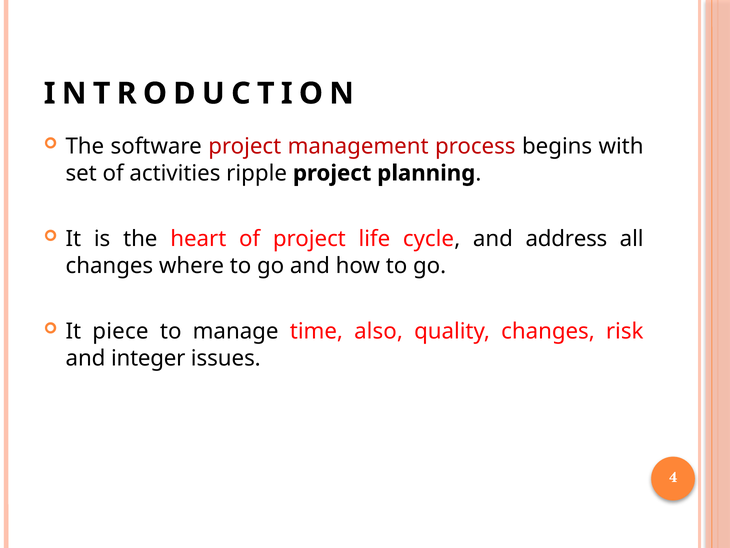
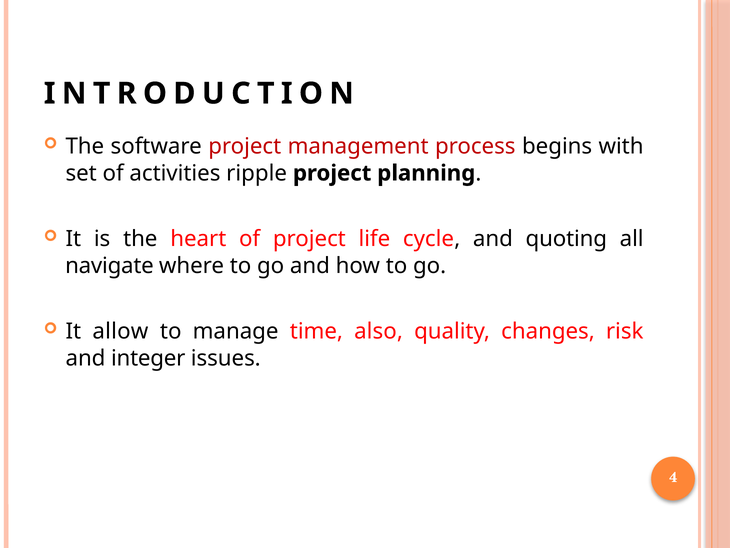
address: address -> quoting
changes at (109, 265): changes -> navigate
piece: piece -> allow
